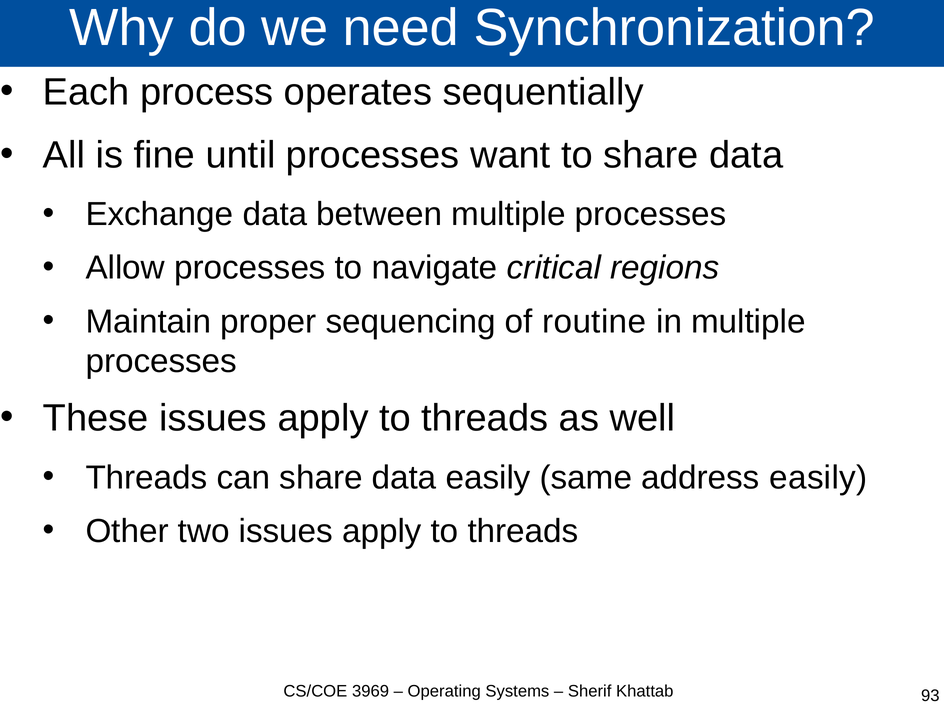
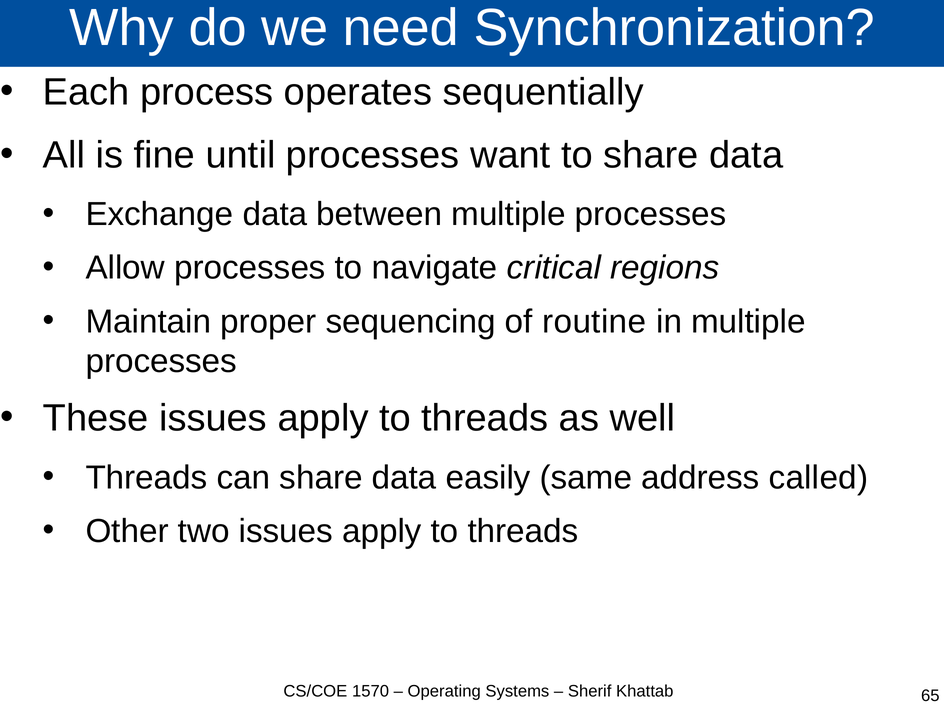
address easily: easily -> called
3969: 3969 -> 1570
93: 93 -> 65
